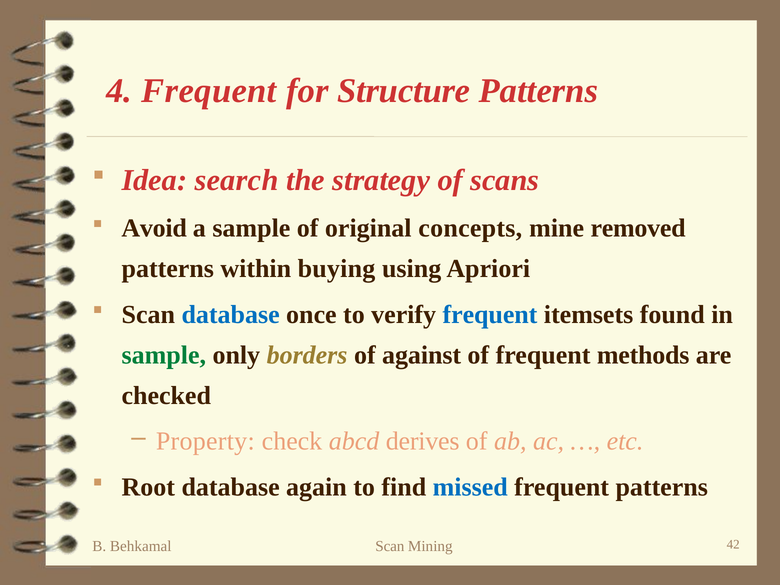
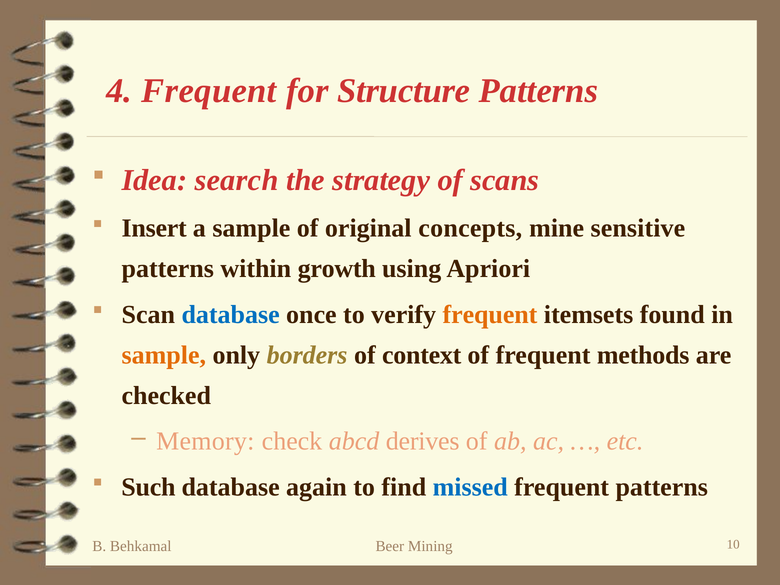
Avoid: Avoid -> Insert
removed: removed -> sensitive
buying: buying -> growth
frequent at (490, 315) colour: blue -> orange
sample at (164, 355) colour: green -> orange
against: against -> context
Property: Property -> Memory
Root: Root -> Such
Behkamal Scan: Scan -> Beer
42: 42 -> 10
